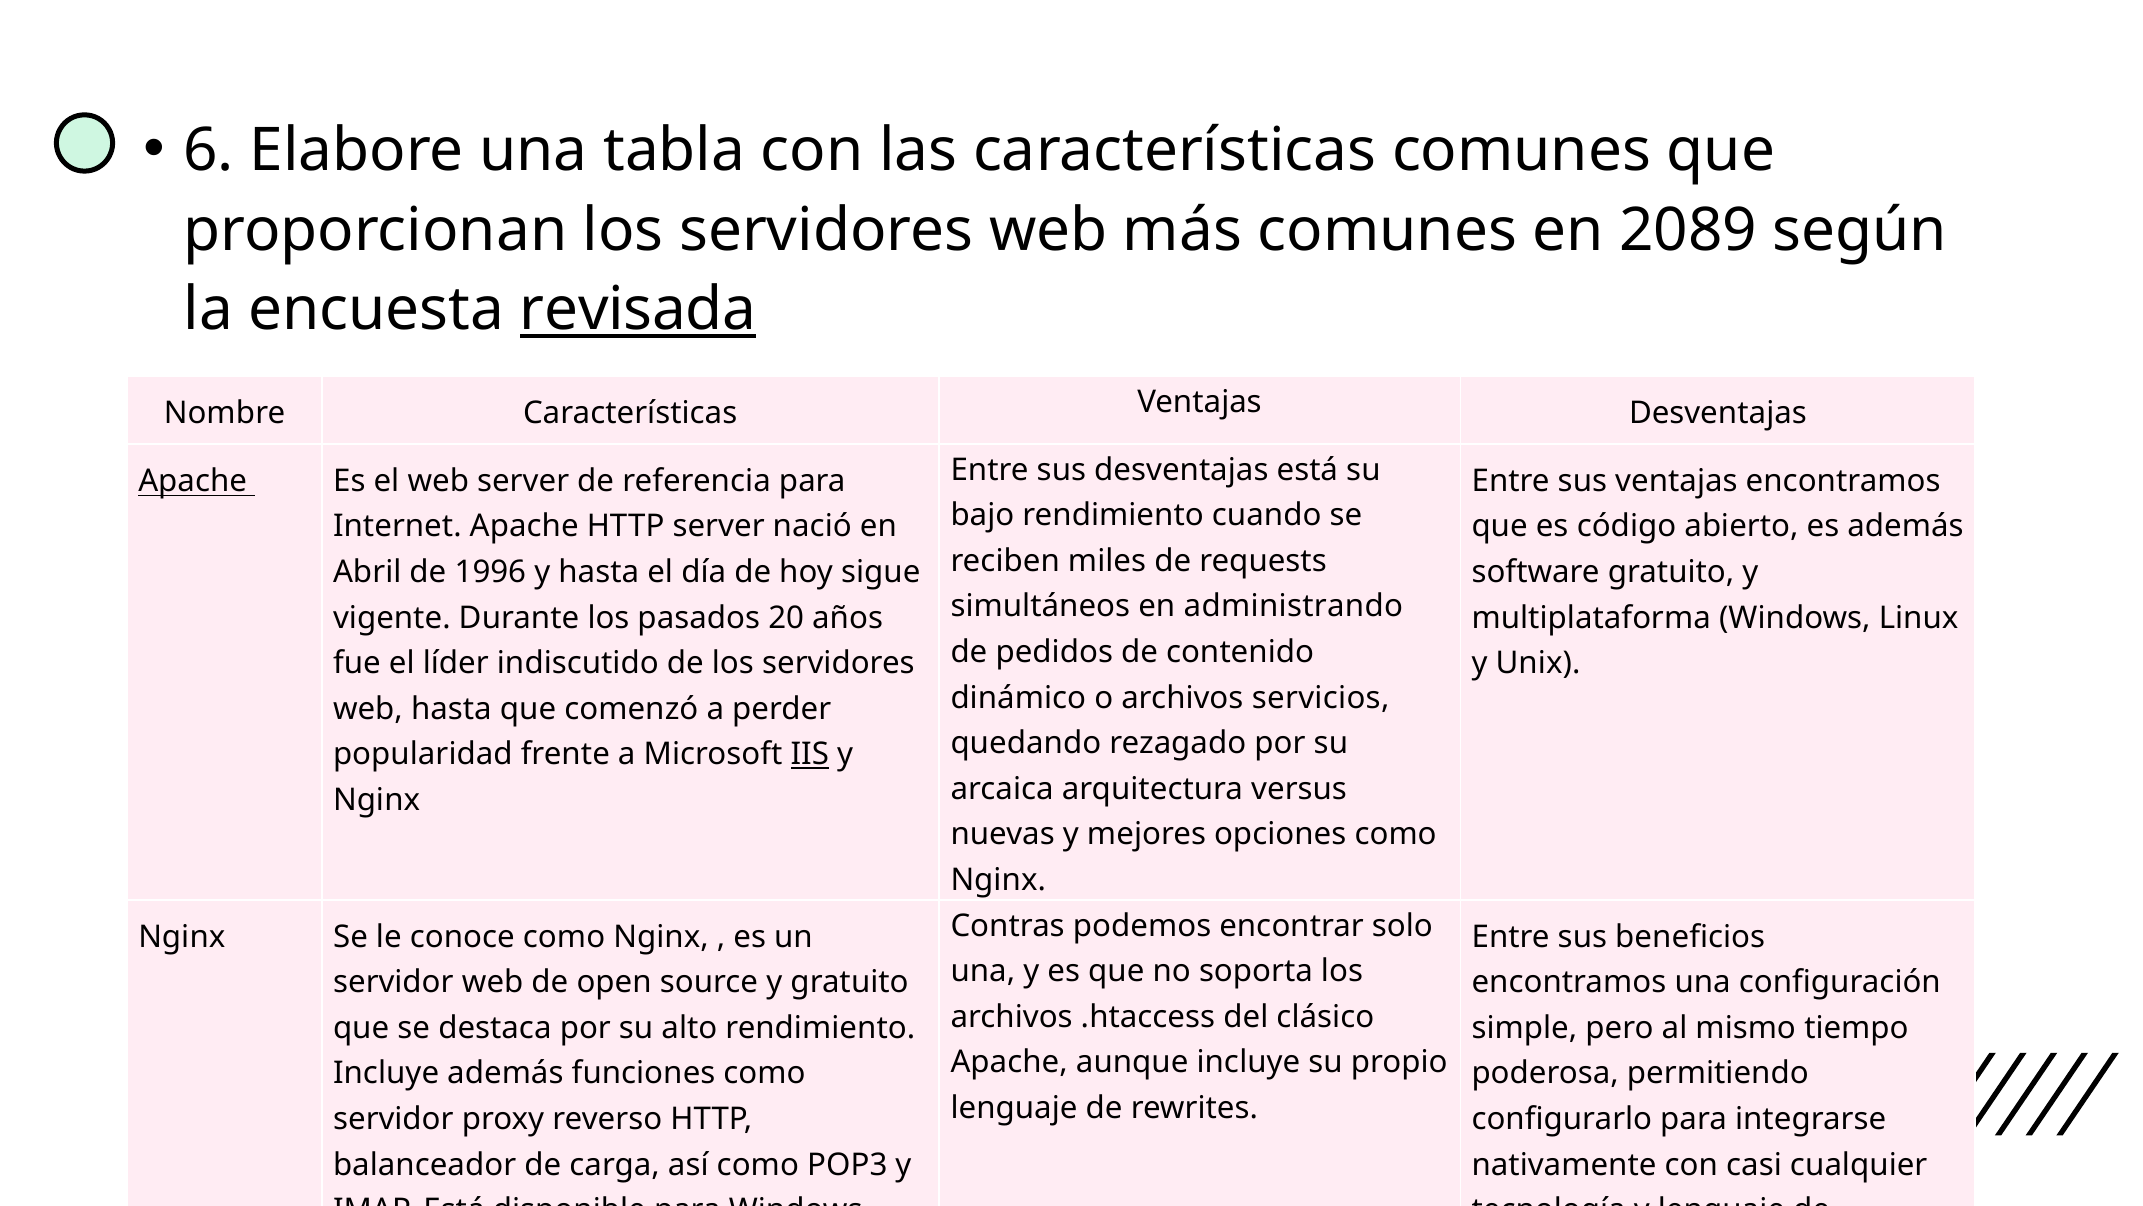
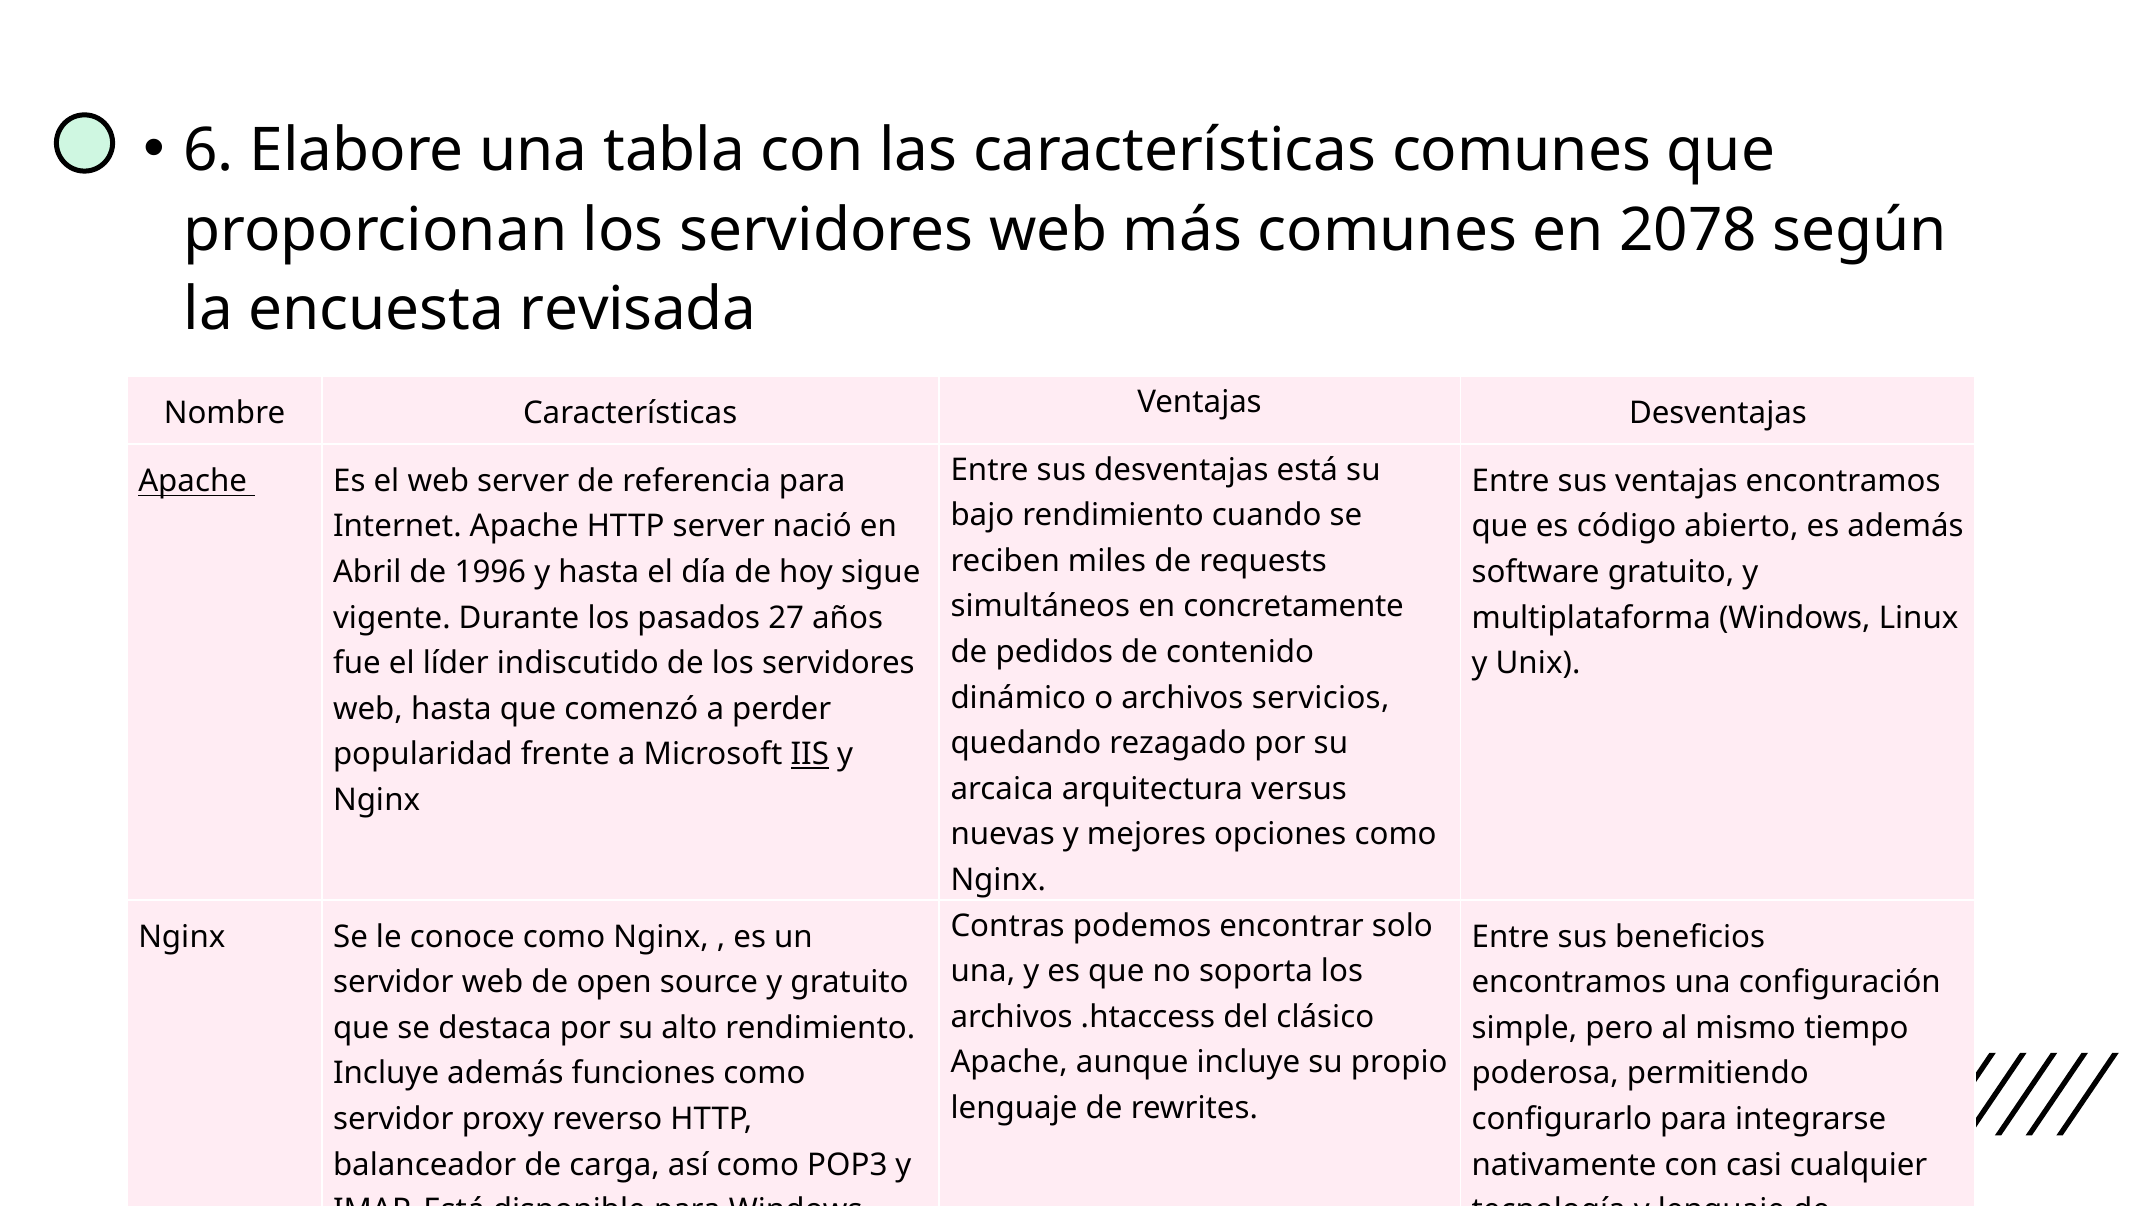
2089: 2089 -> 2078
revisada underline: present -> none
administrando: administrando -> concretamente
20: 20 -> 27
